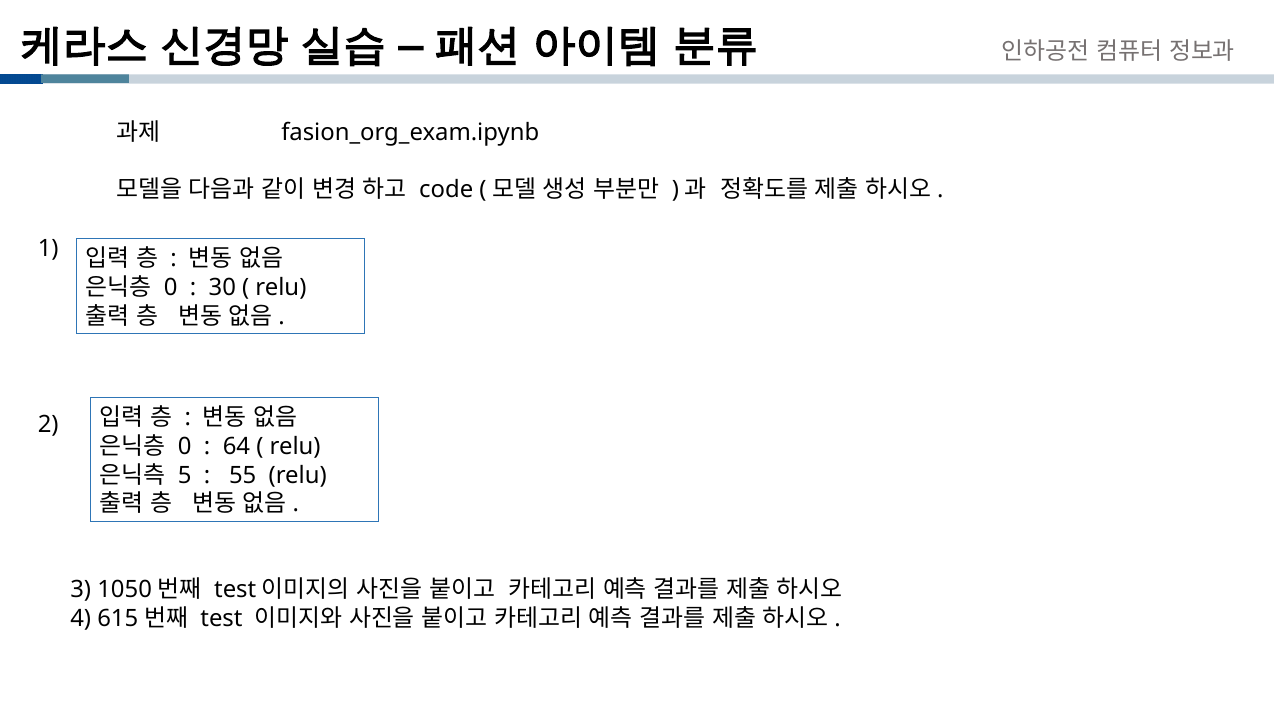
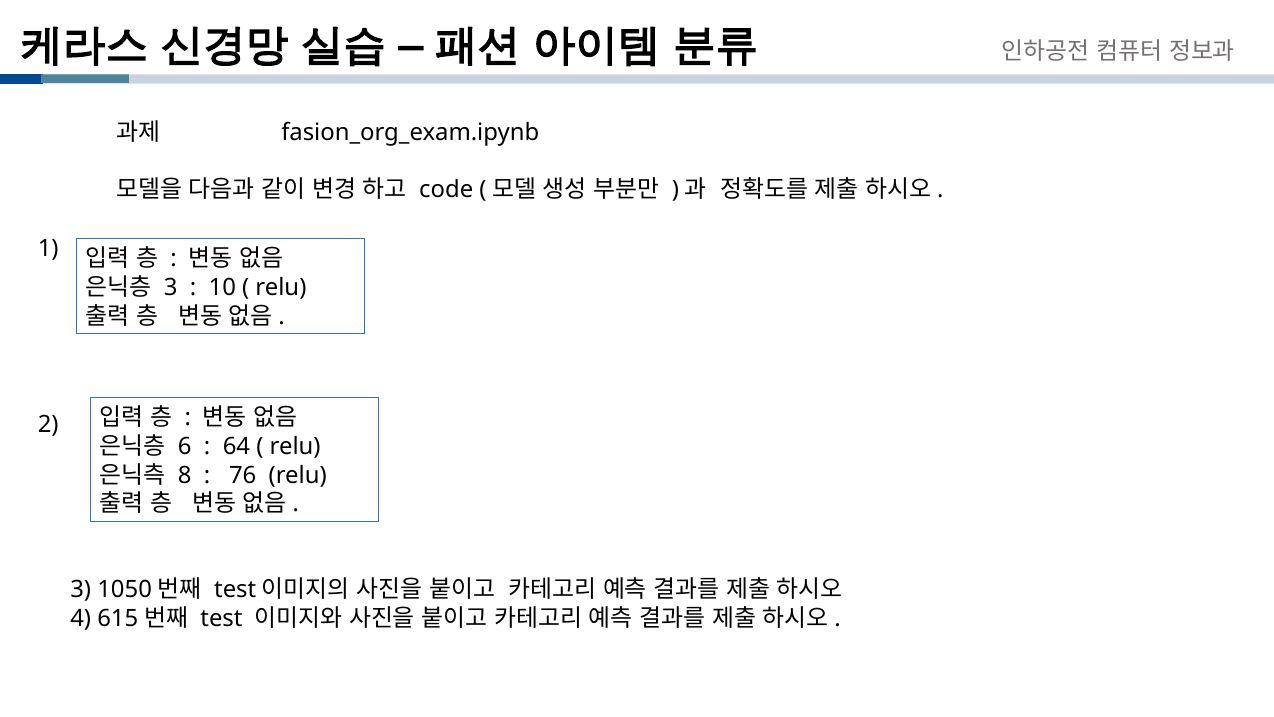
0 at (171, 287): 0 -> 3
30: 30 -> 10
0 at (185, 446): 0 -> 6
5: 5 -> 8
55: 55 -> 76
